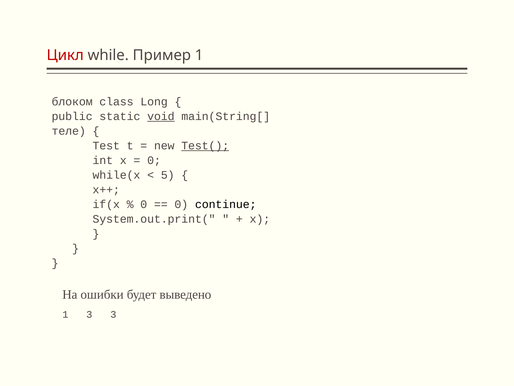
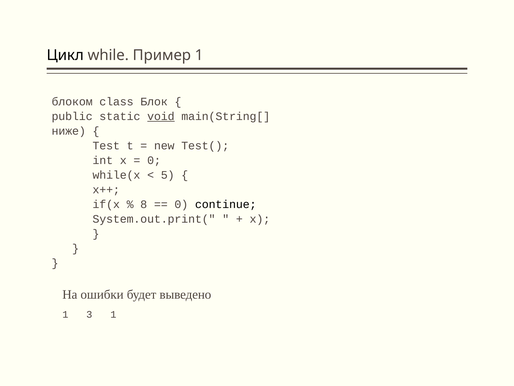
Цикл colour: red -> black
Long: Long -> Блок
теле: теле -> ниже
Test( underline: present -> none
0 at (144, 204): 0 -> 8
3 3: 3 -> 1
